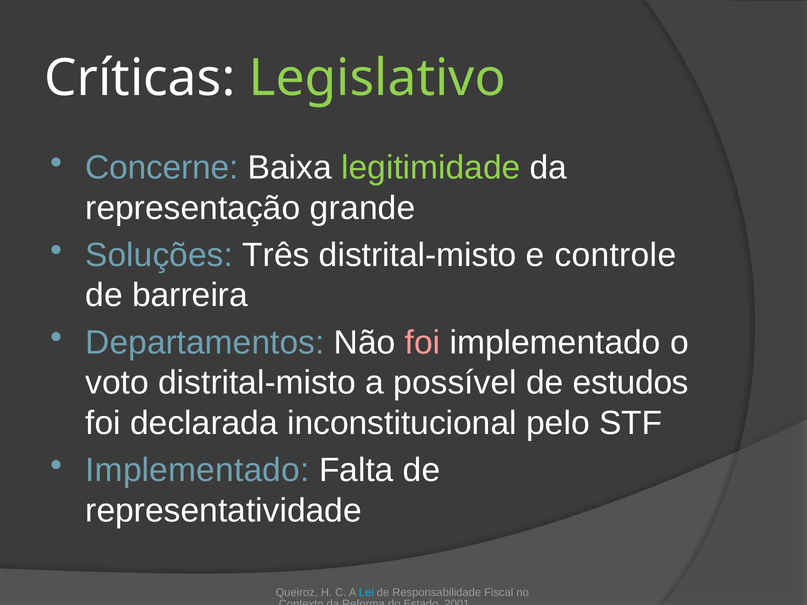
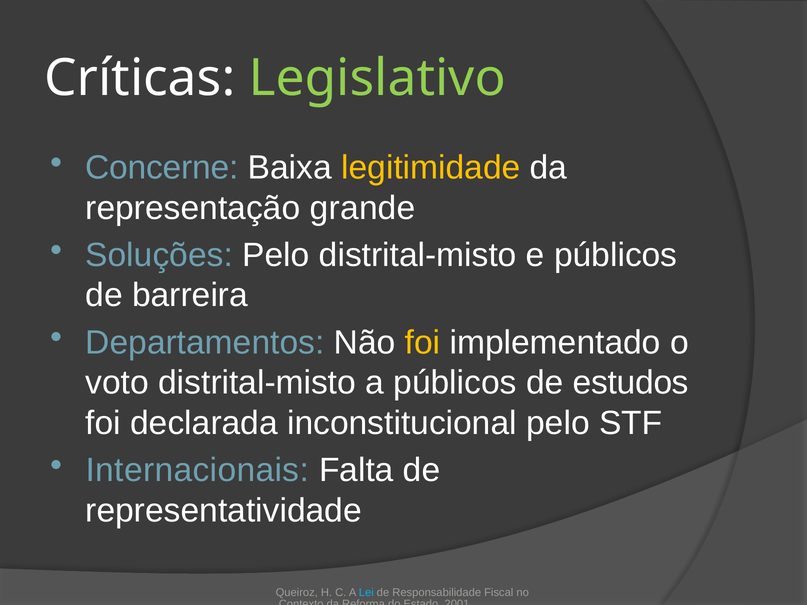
legitimidade colour: light green -> yellow
Soluções Três: Três -> Pelo
e controle: controle -> públicos
foi at (423, 343) colour: pink -> yellow
a possível: possível -> públicos
Implementado at (197, 470): Implementado -> Internacionais
